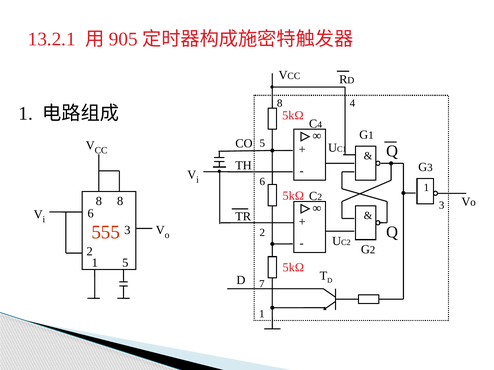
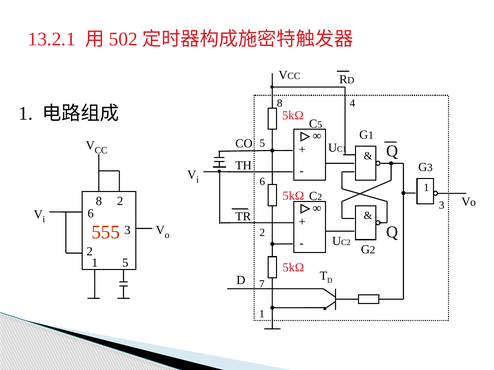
905: 905 -> 502
4 at (320, 125): 4 -> 5
8 8: 8 -> 2
